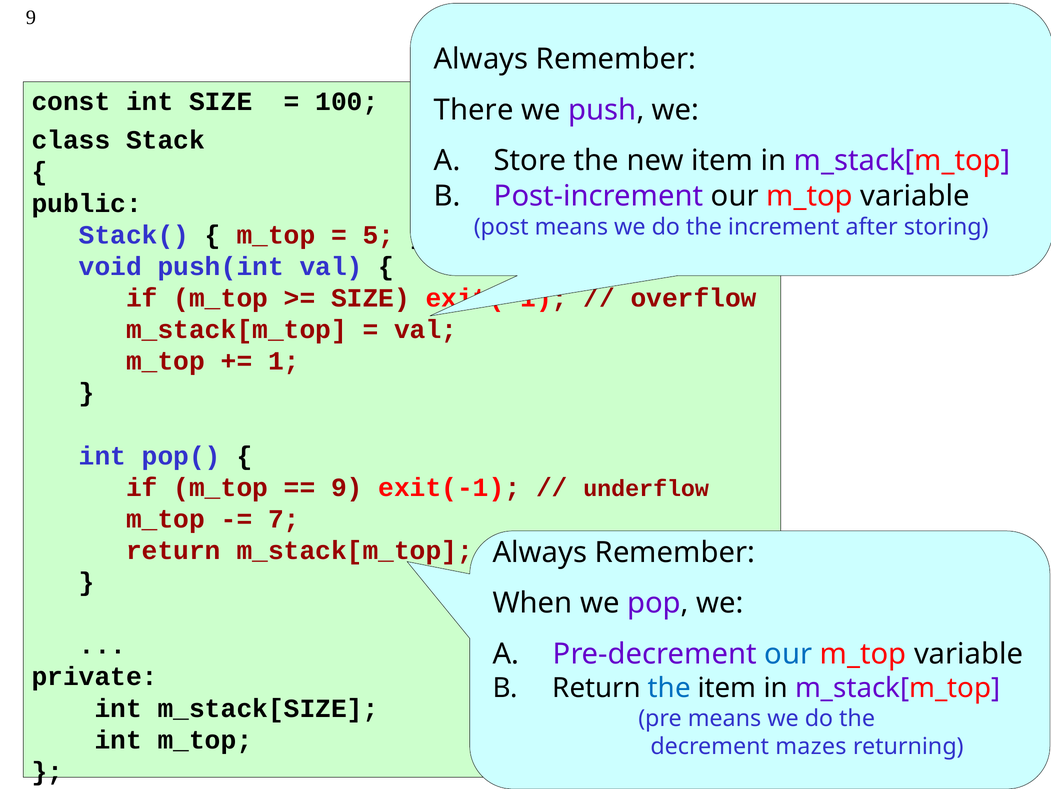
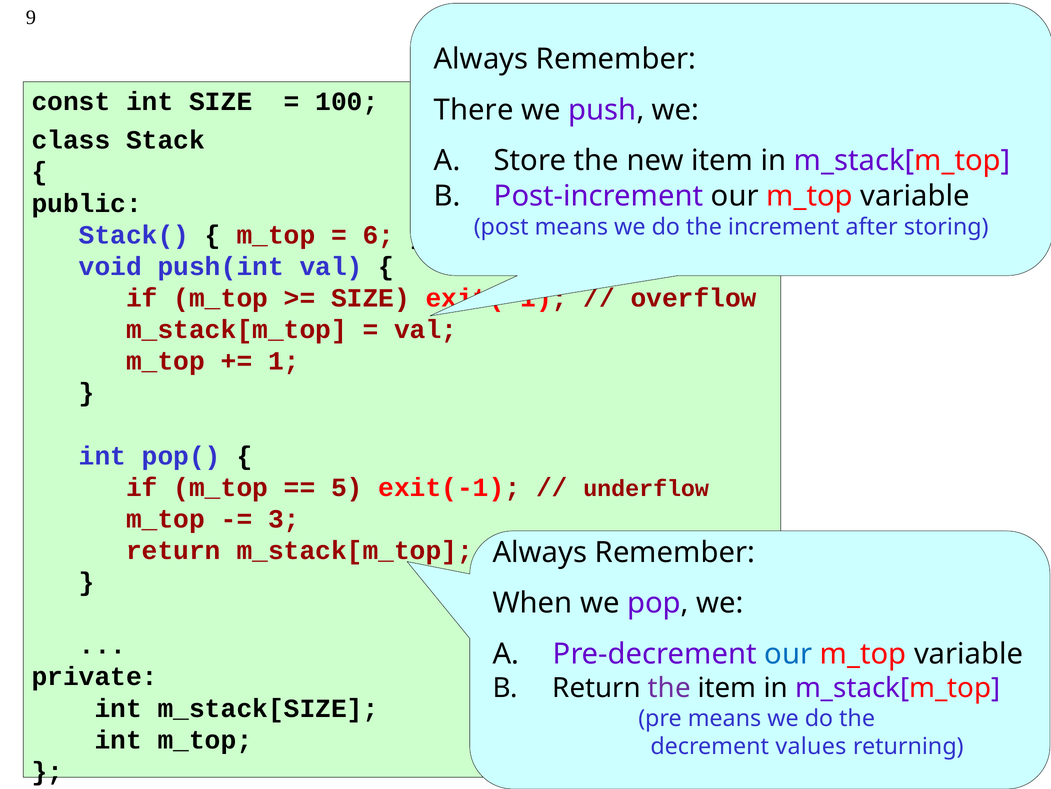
5: 5 -> 6
9 at (347, 487): 9 -> 5
7: 7 -> 3
the at (669, 688) colour: blue -> purple
mazes: mazes -> values
